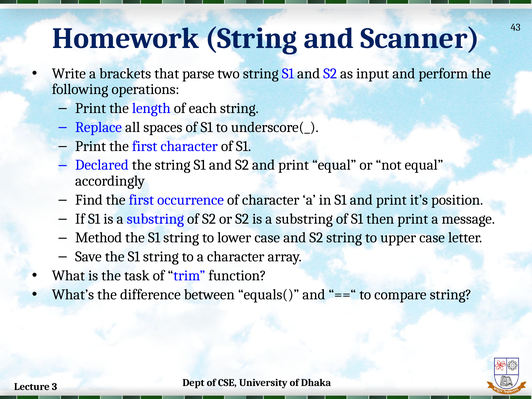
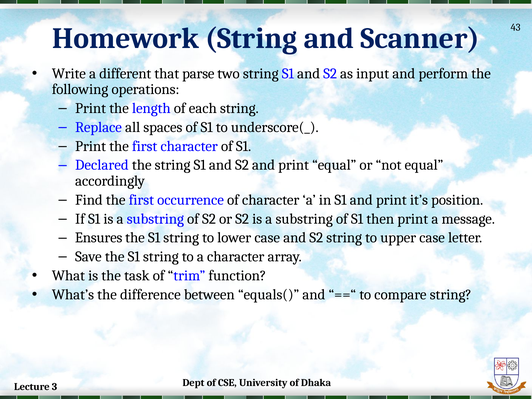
brackets: brackets -> different
Method: Method -> Ensures
